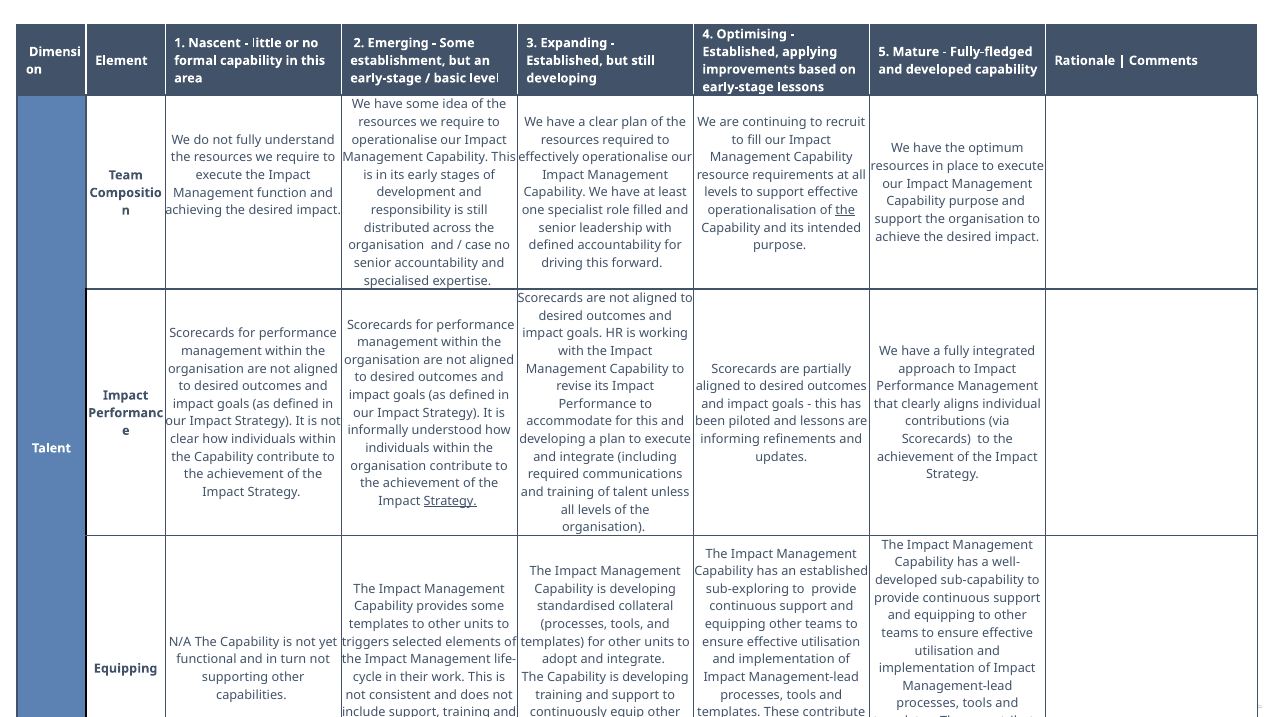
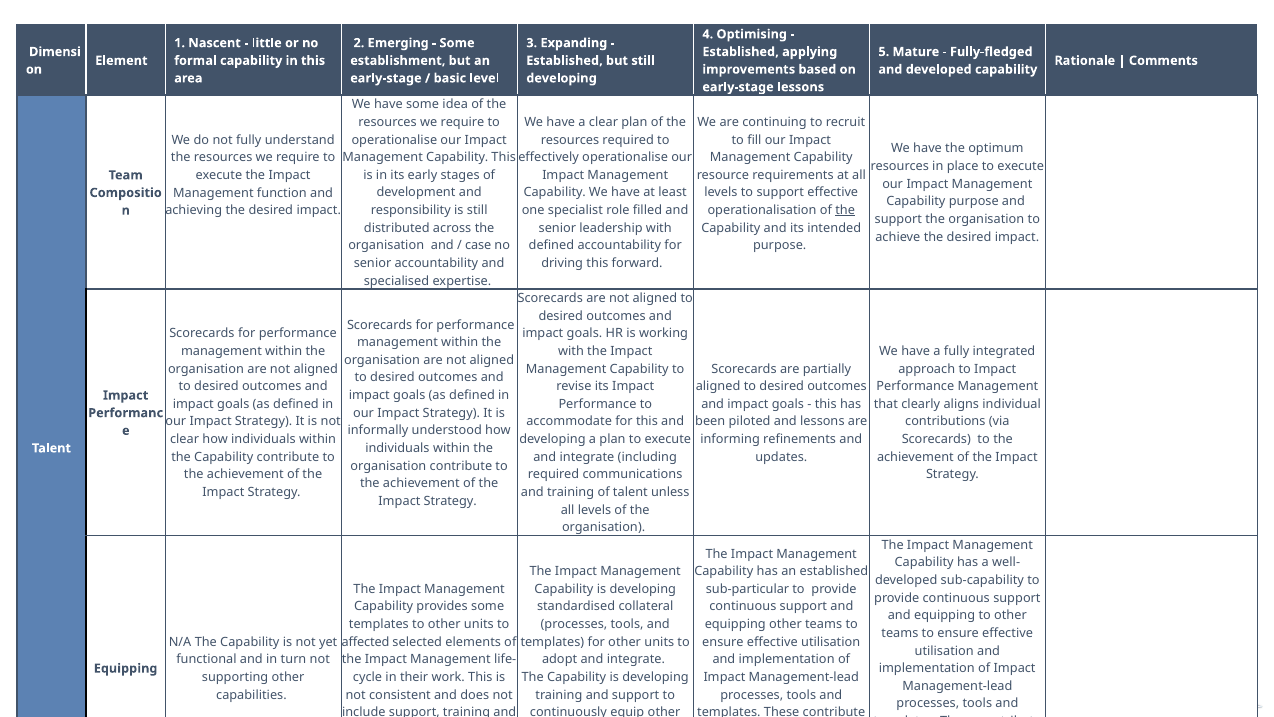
Strategy at (450, 501) underline: present -> none
sub-exploring: sub-exploring -> sub-particular
triggers: triggers -> affected
